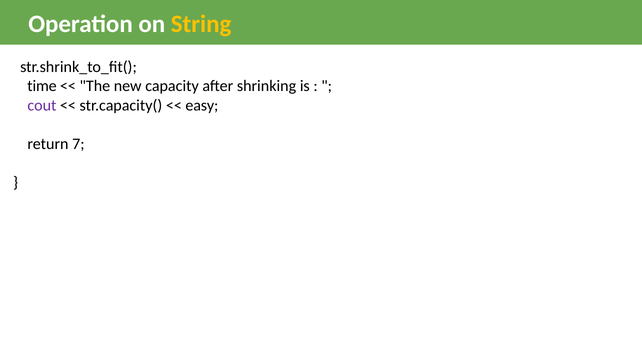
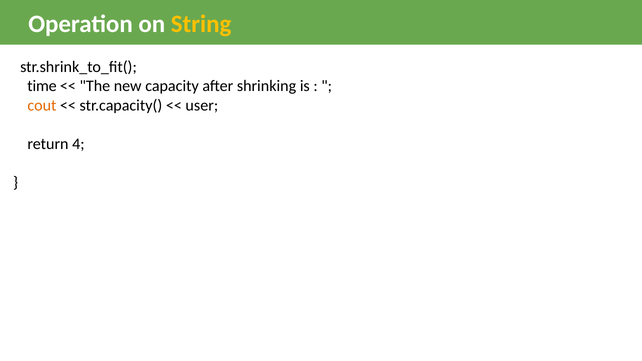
cout colour: purple -> orange
easy: easy -> user
7: 7 -> 4
